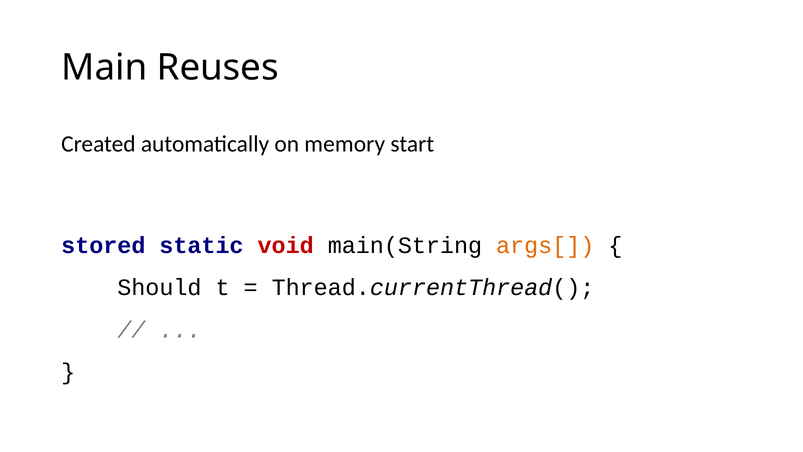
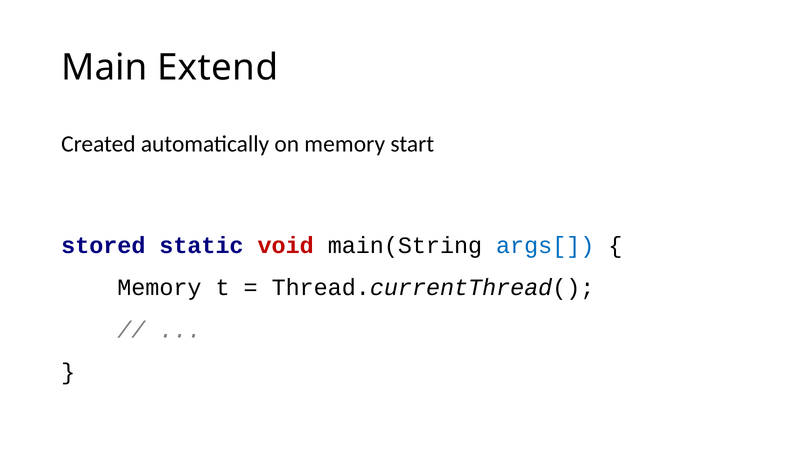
Reuses: Reuses -> Extend
args[ colour: orange -> blue
Should at (159, 287): Should -> Memory
